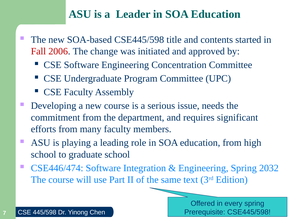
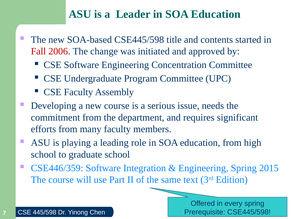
CSE446/474: CSE446/474 -> CSE446/359
2032: 2032 -> 2015
